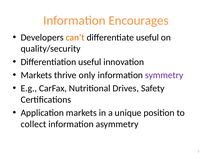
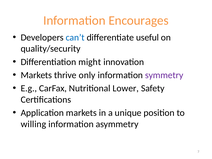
can’t colour: orange -> blue
Differentiation useful: useful -> might
Drives: Drives -> Lower
collect: collect -> willing
